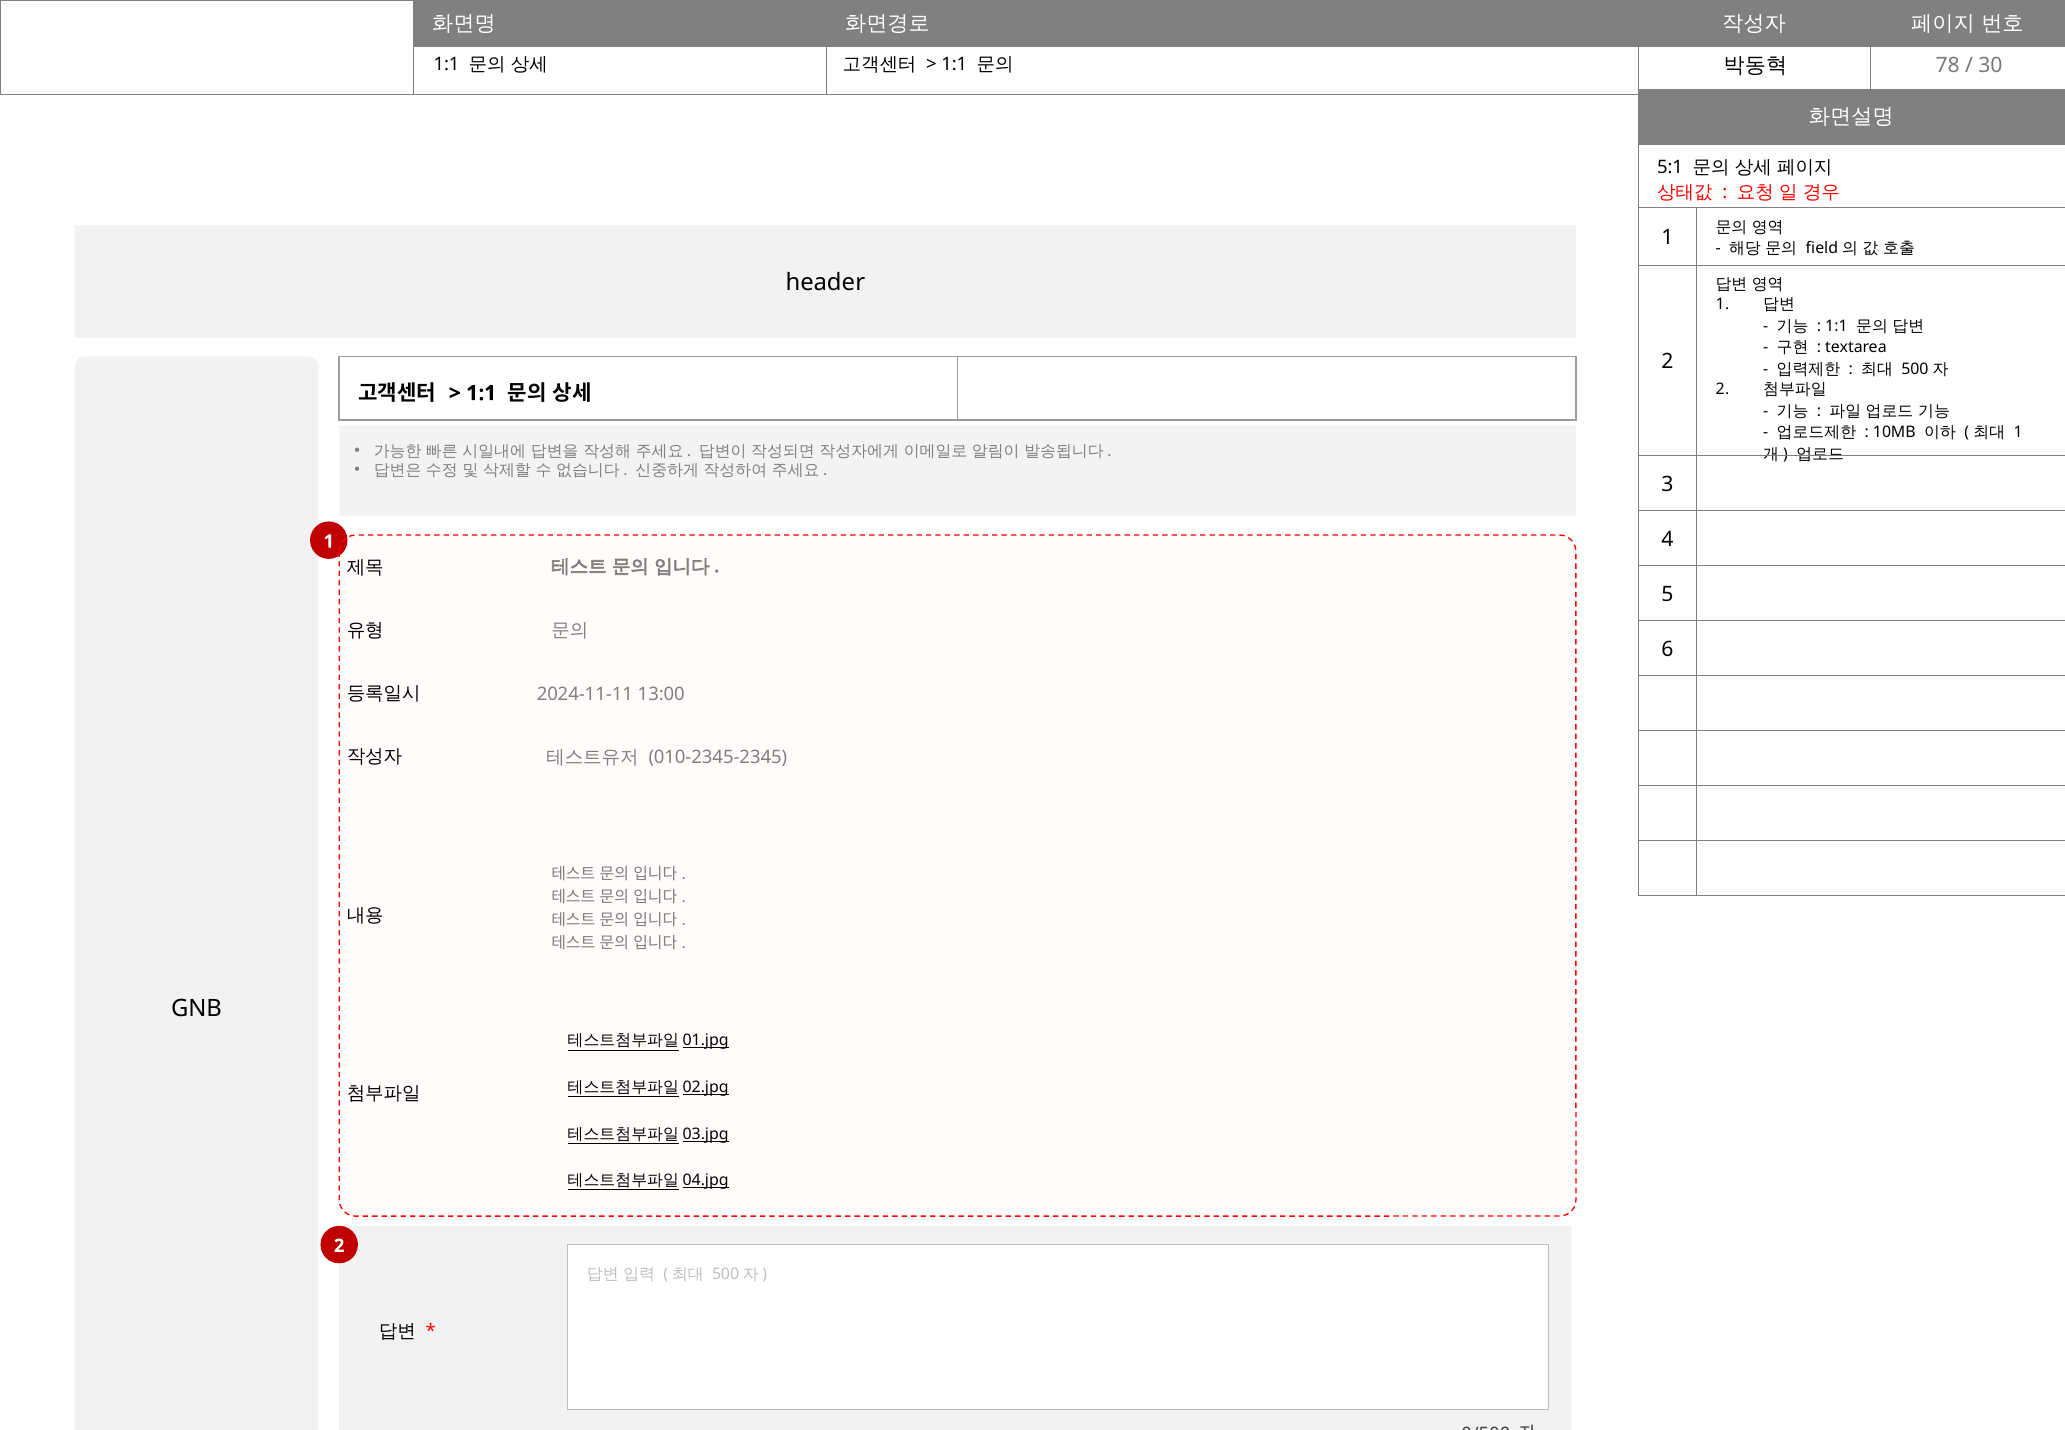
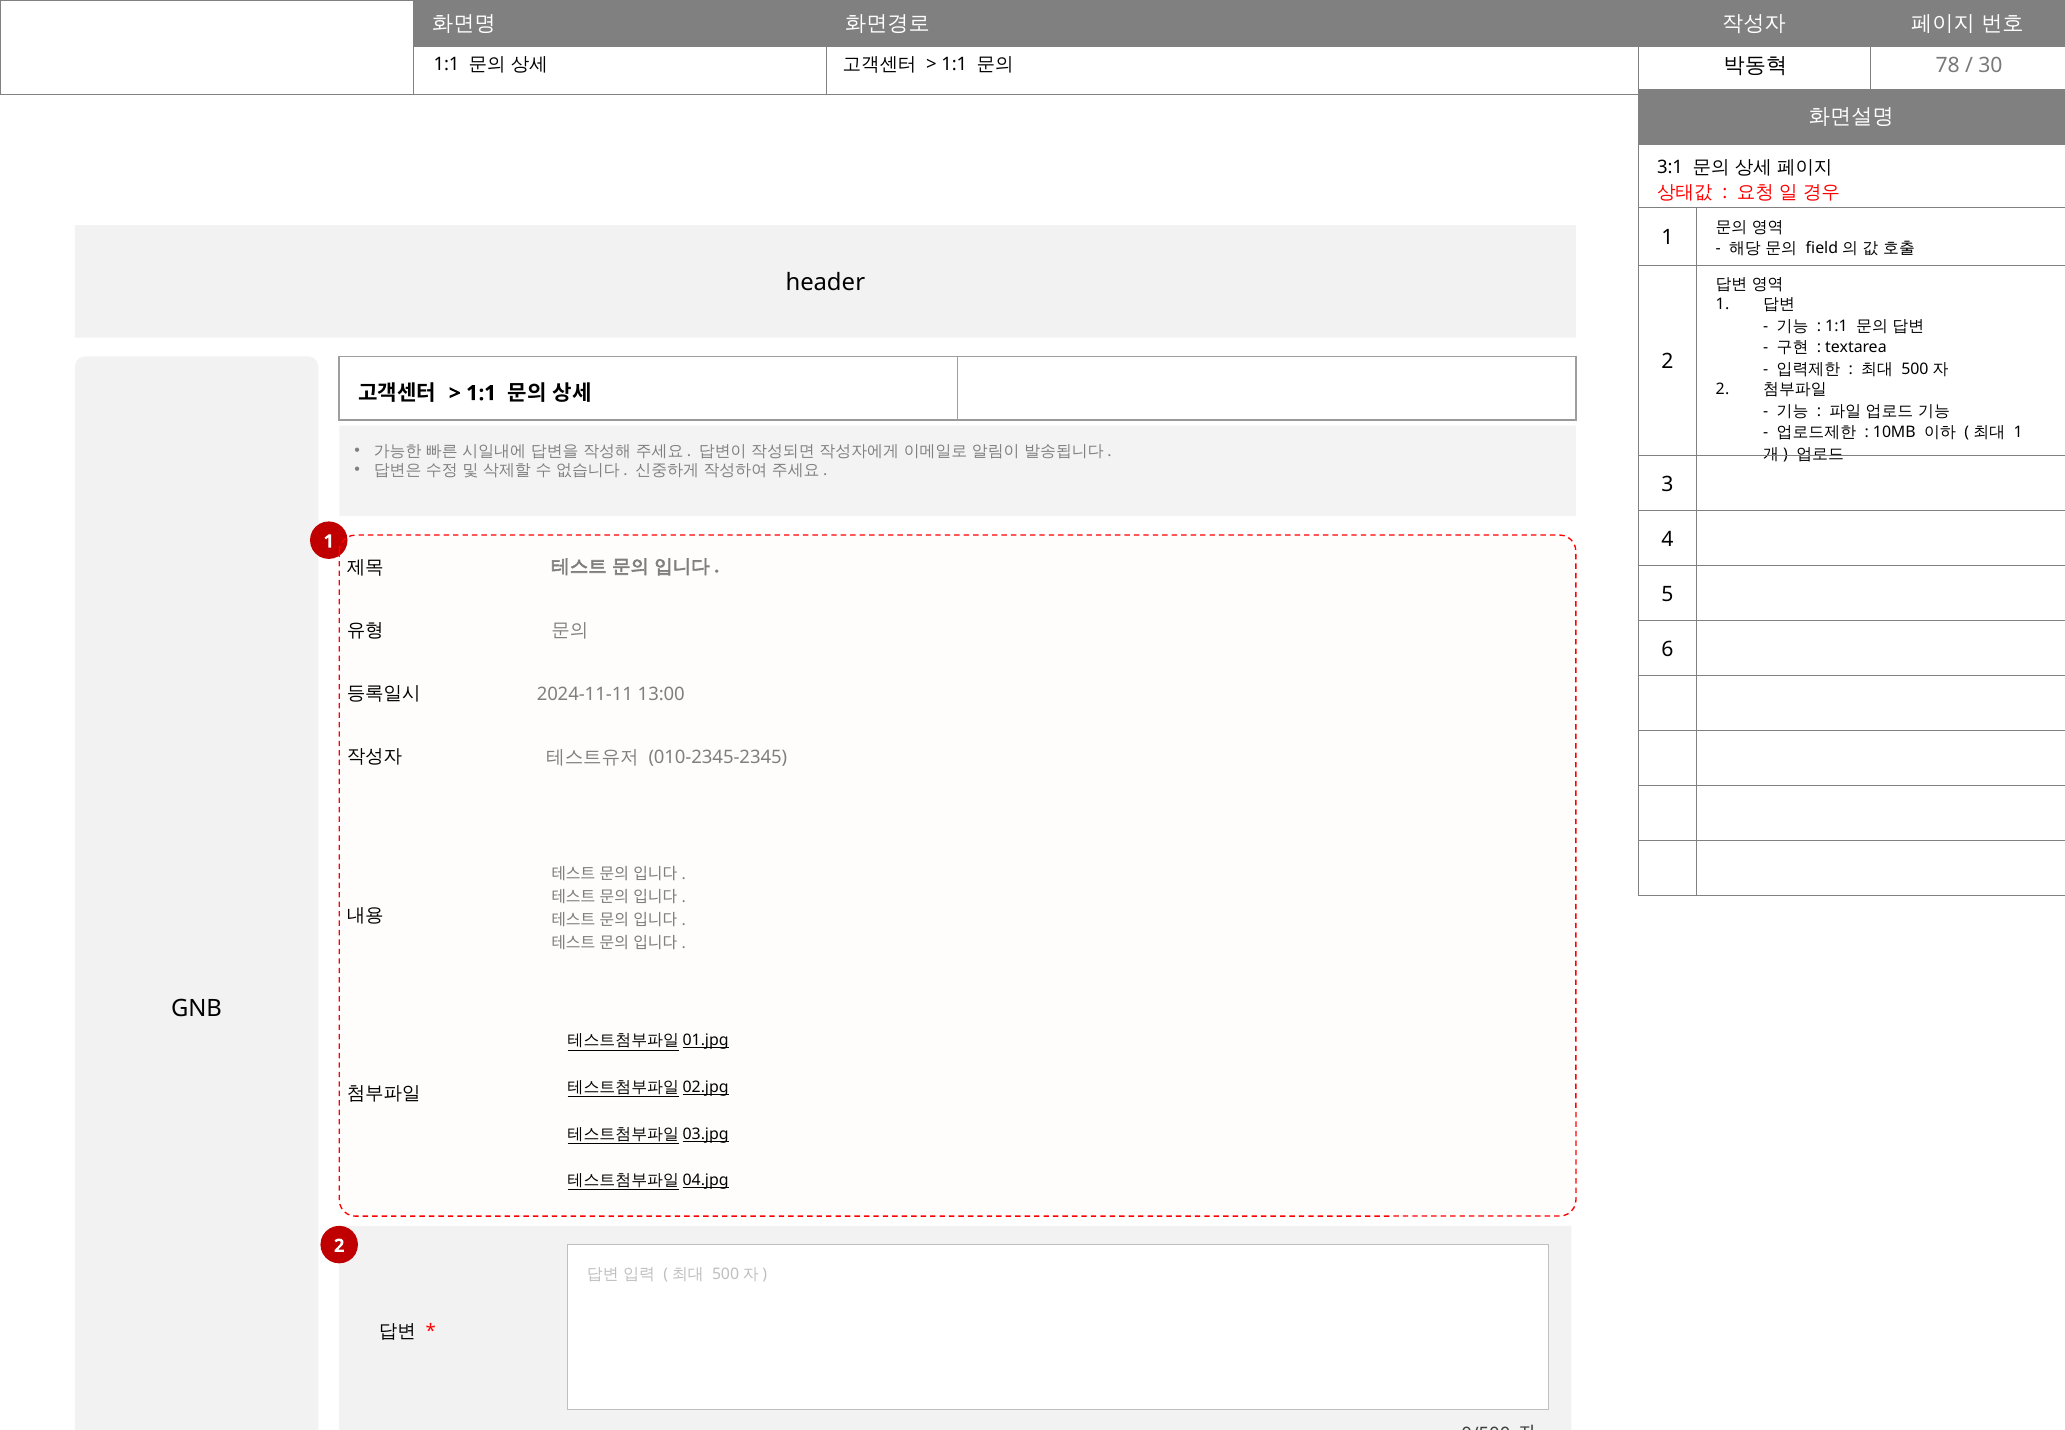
5:1: 5:1 -> 3:1
